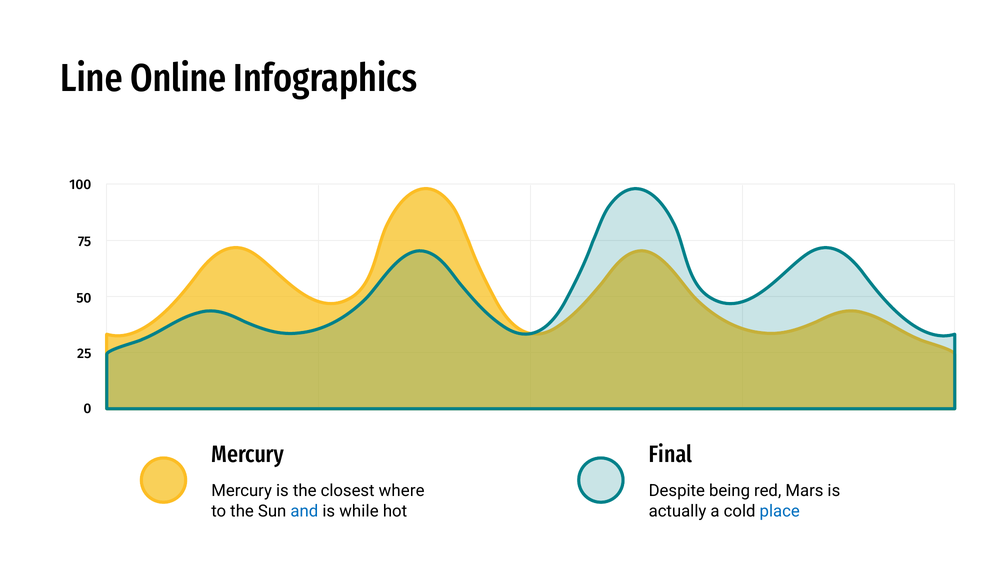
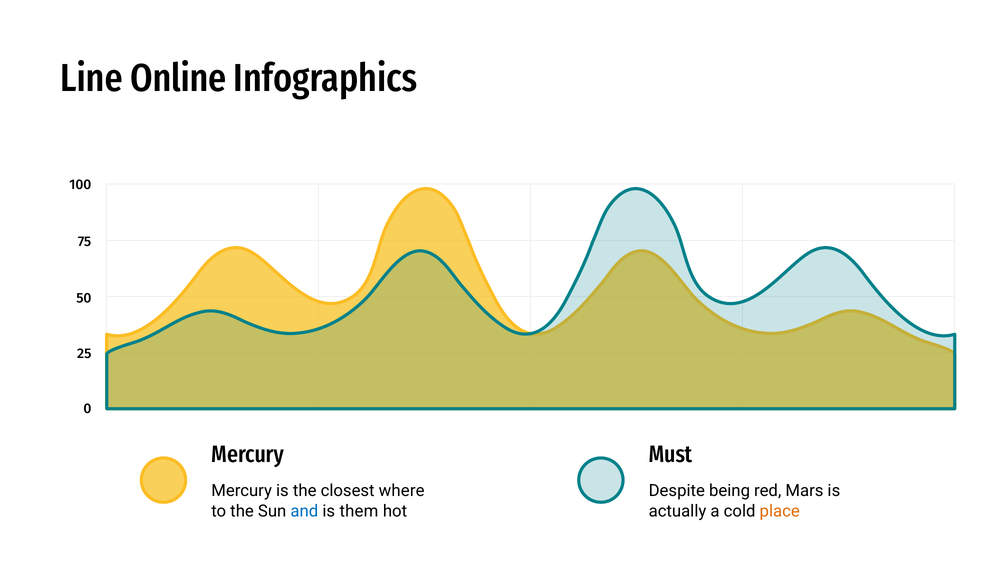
Final: Final -> Must
while: while -> them
place colour: blue -> orange
